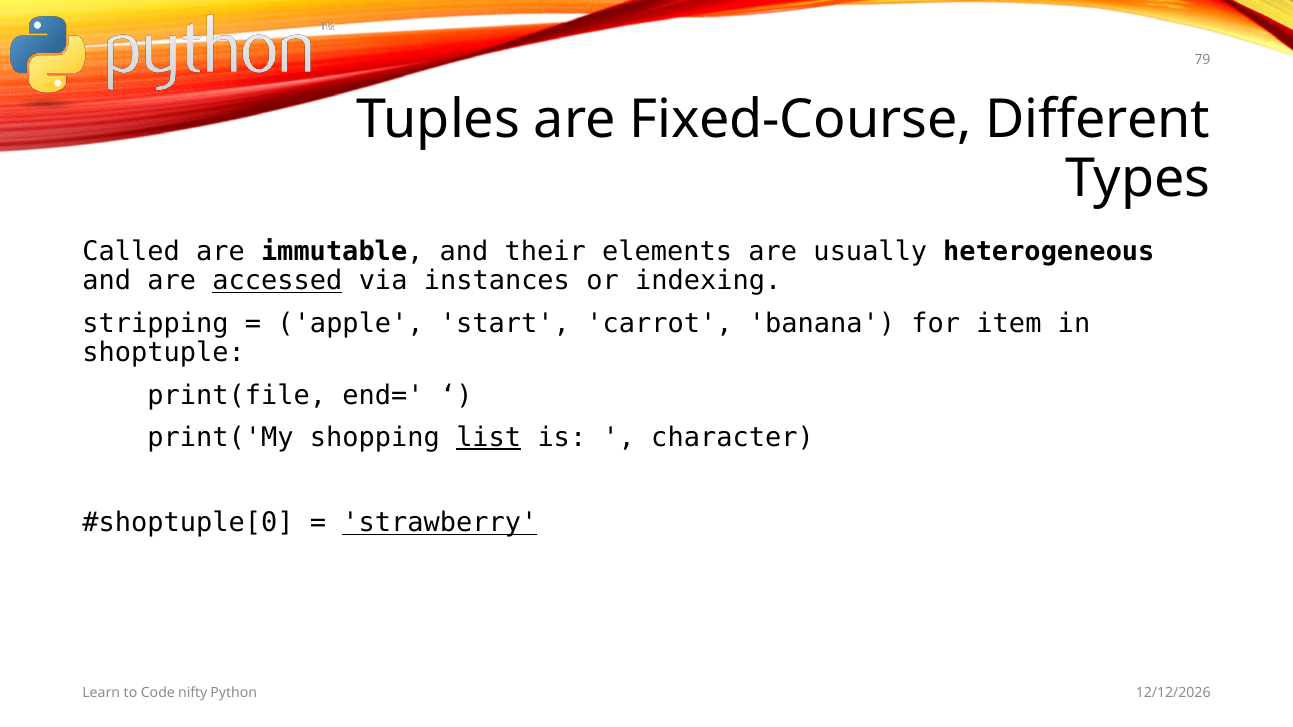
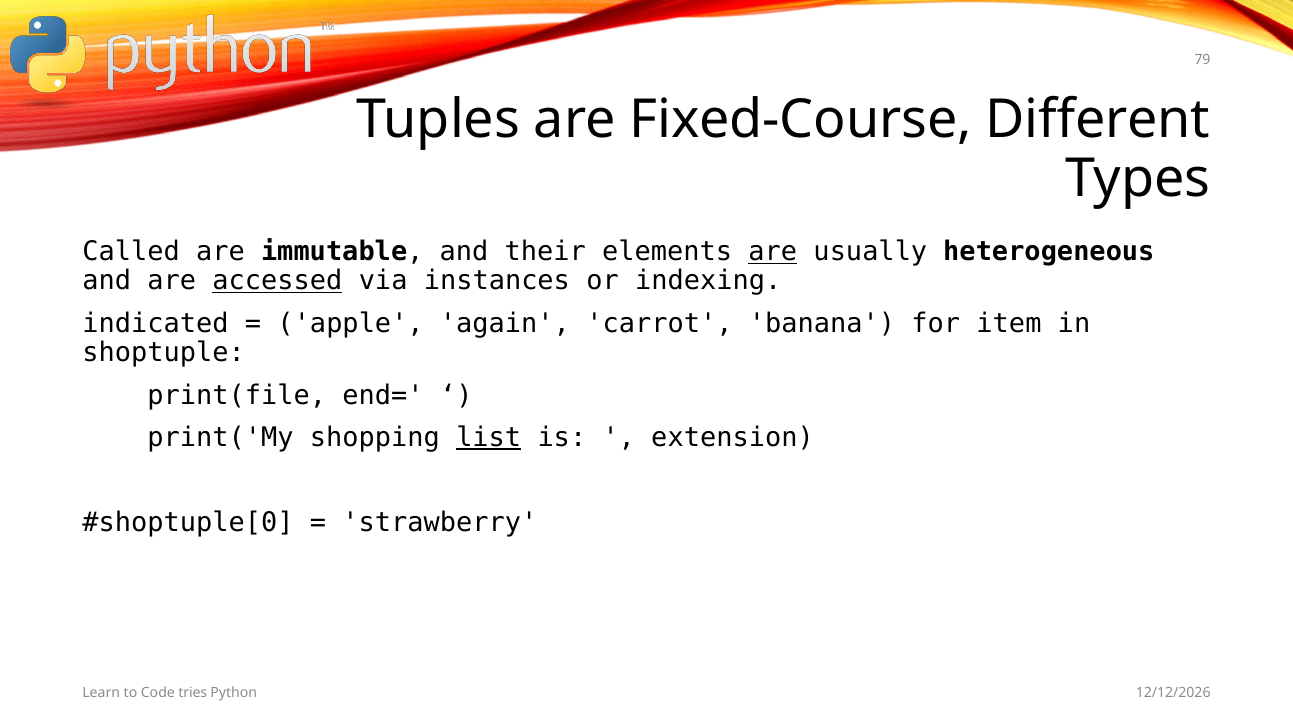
are at (773, 252) underline: none -> present
stripping: stripping -> indicated
start: start -> again
character: character -> extension
strawberry underline: present -> none
nifty: nifty -> tries
